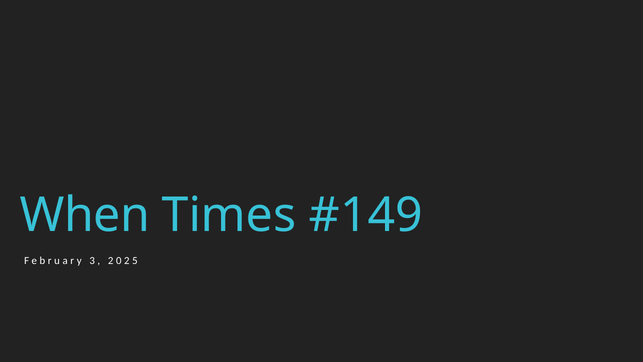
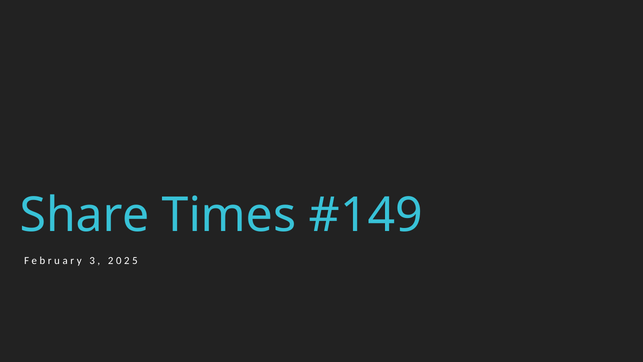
When: When -> Share
